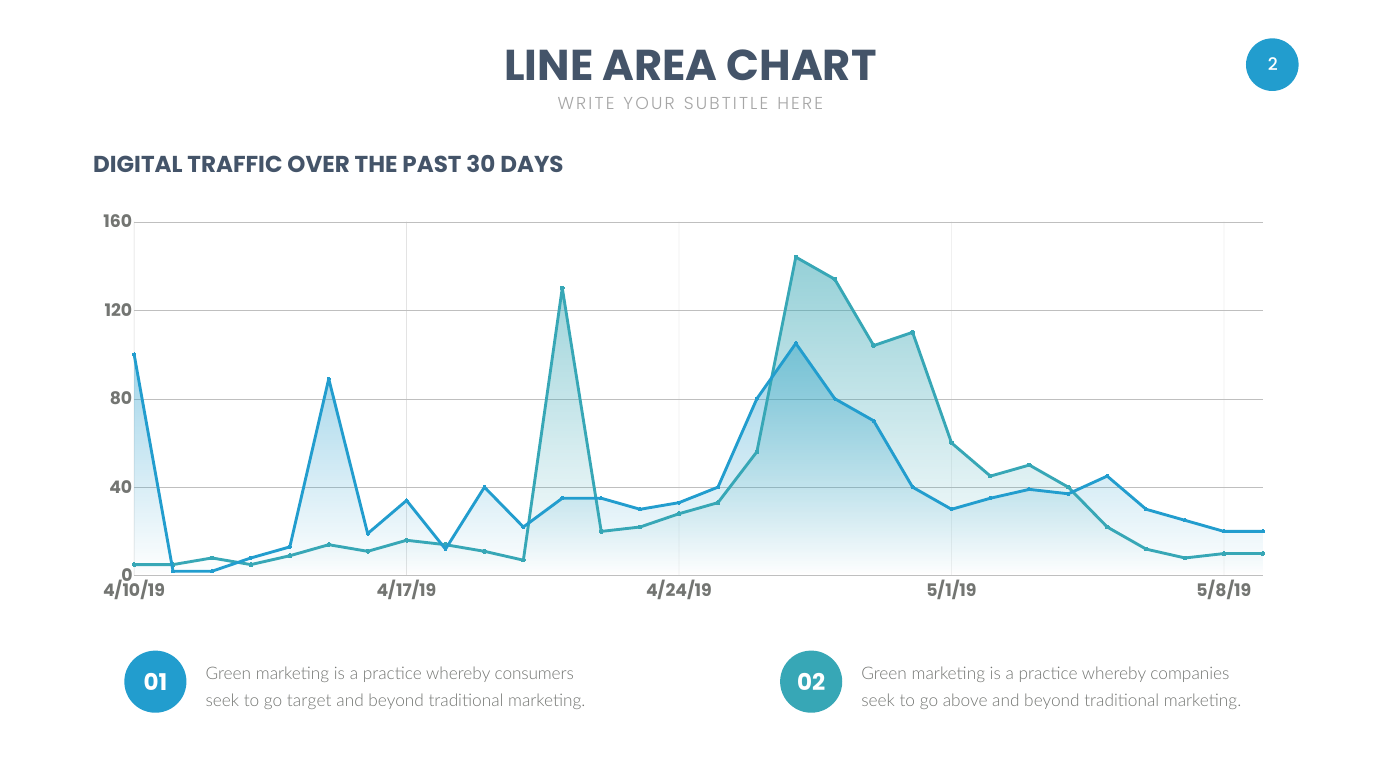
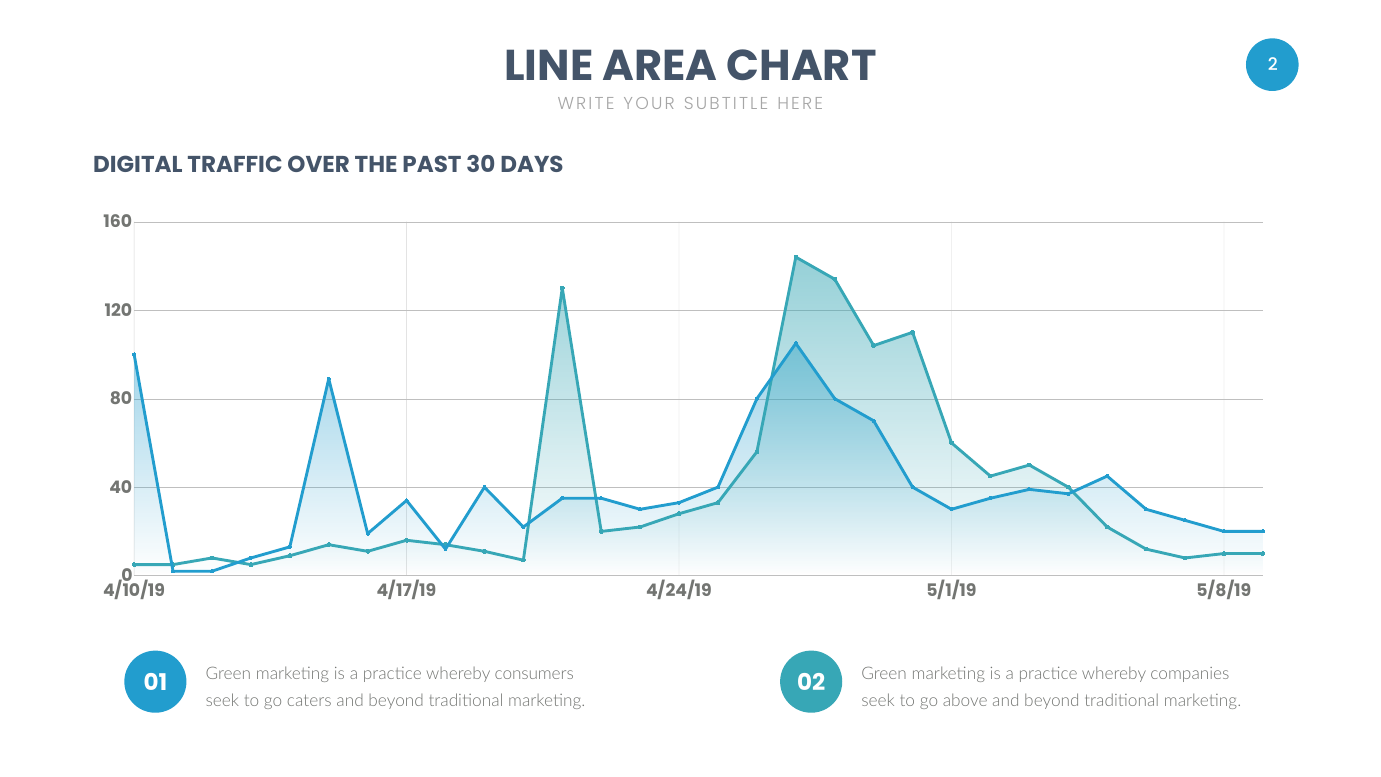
target: target -> caters
